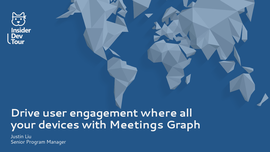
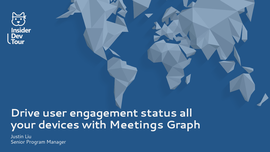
where: where -> status
